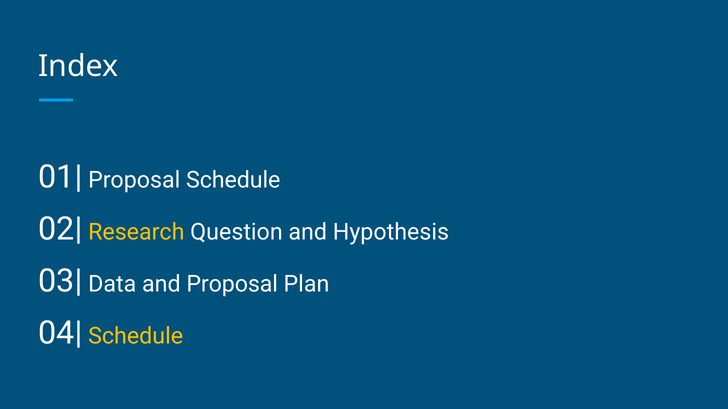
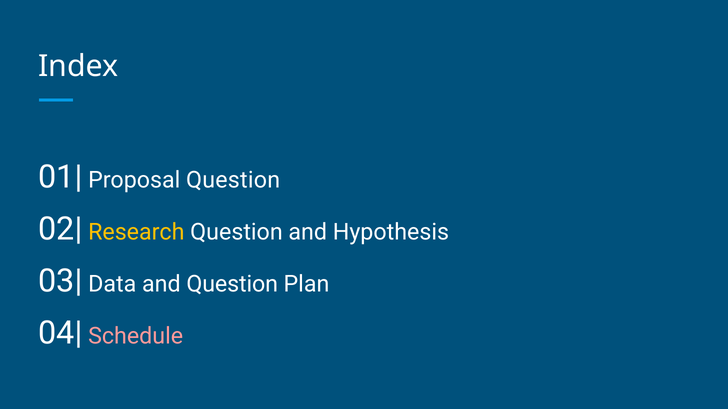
Proposal Schedule: Schedule -> Question
and Proposal: Proposal -> Question
Schedule at (136, 336) colour: yellow -> pink
